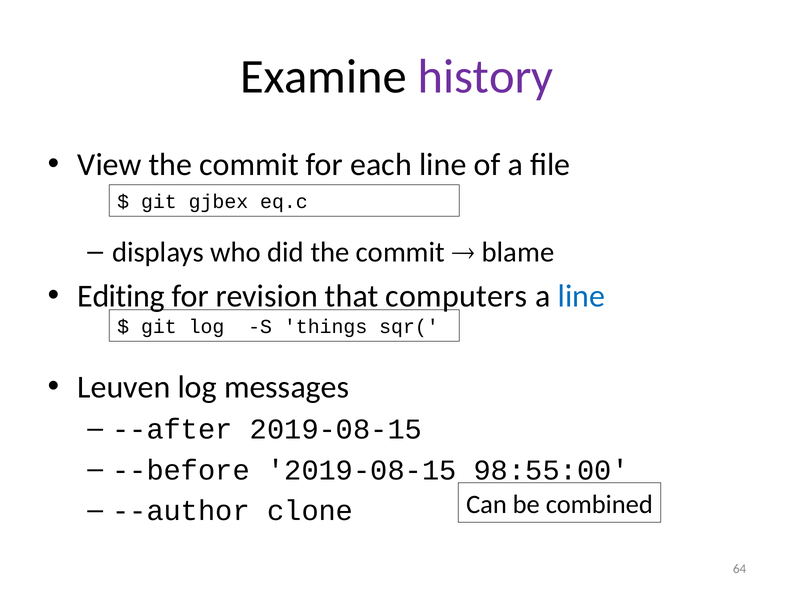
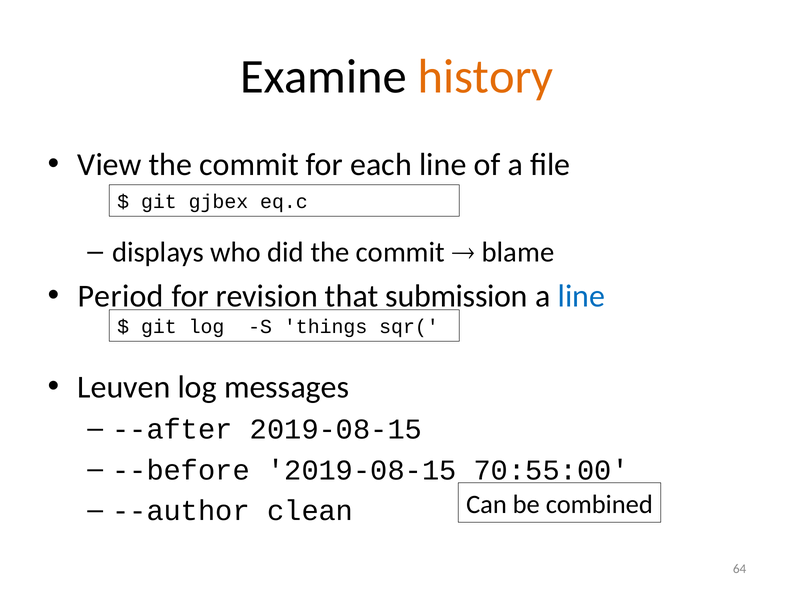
history colour: purple -> orange
Editing: Editing -> Period
computers: computers -> submission
98:55:00: 98:55:00 -> 70:55:00
clone: clone -> clean
